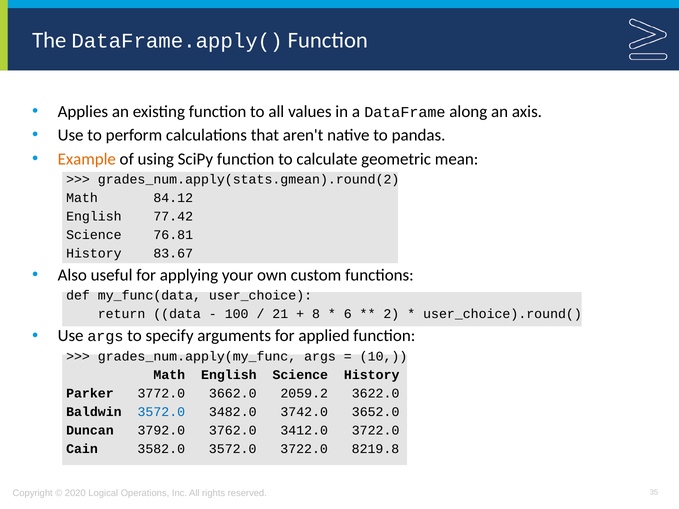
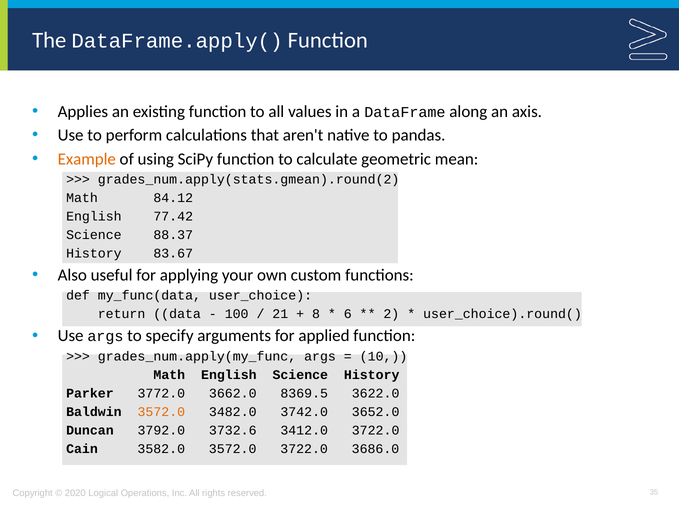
76.81: 76.81 -> 88.37
2059.2: 2059.2 -> 8369.5
3572.0 at (161, 412) colour: blue -> orange
3762.0: 3762.0 -> 3732.6
8219.8: 8219.8 -> 3686.0
